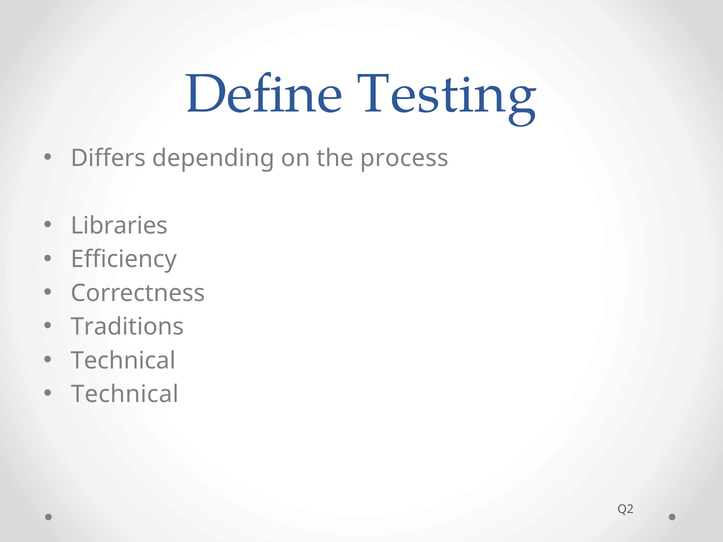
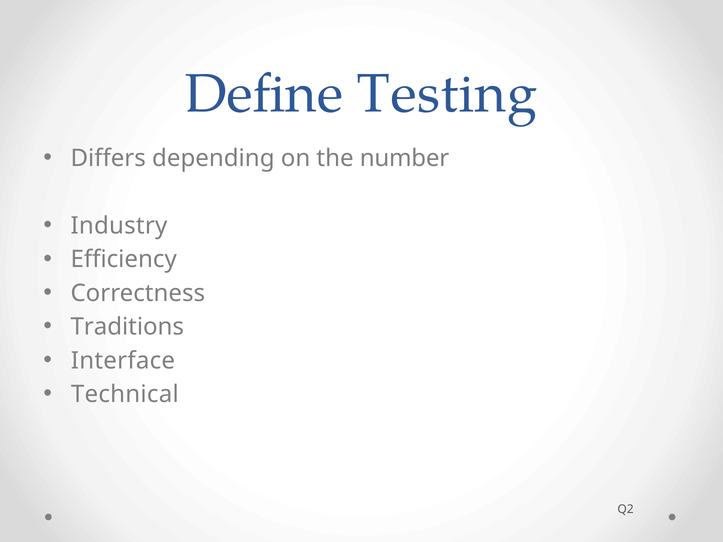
process: process -> number
Libraries: Libraries -> Industry
Technical at (123, 361): Technical -> Interface
